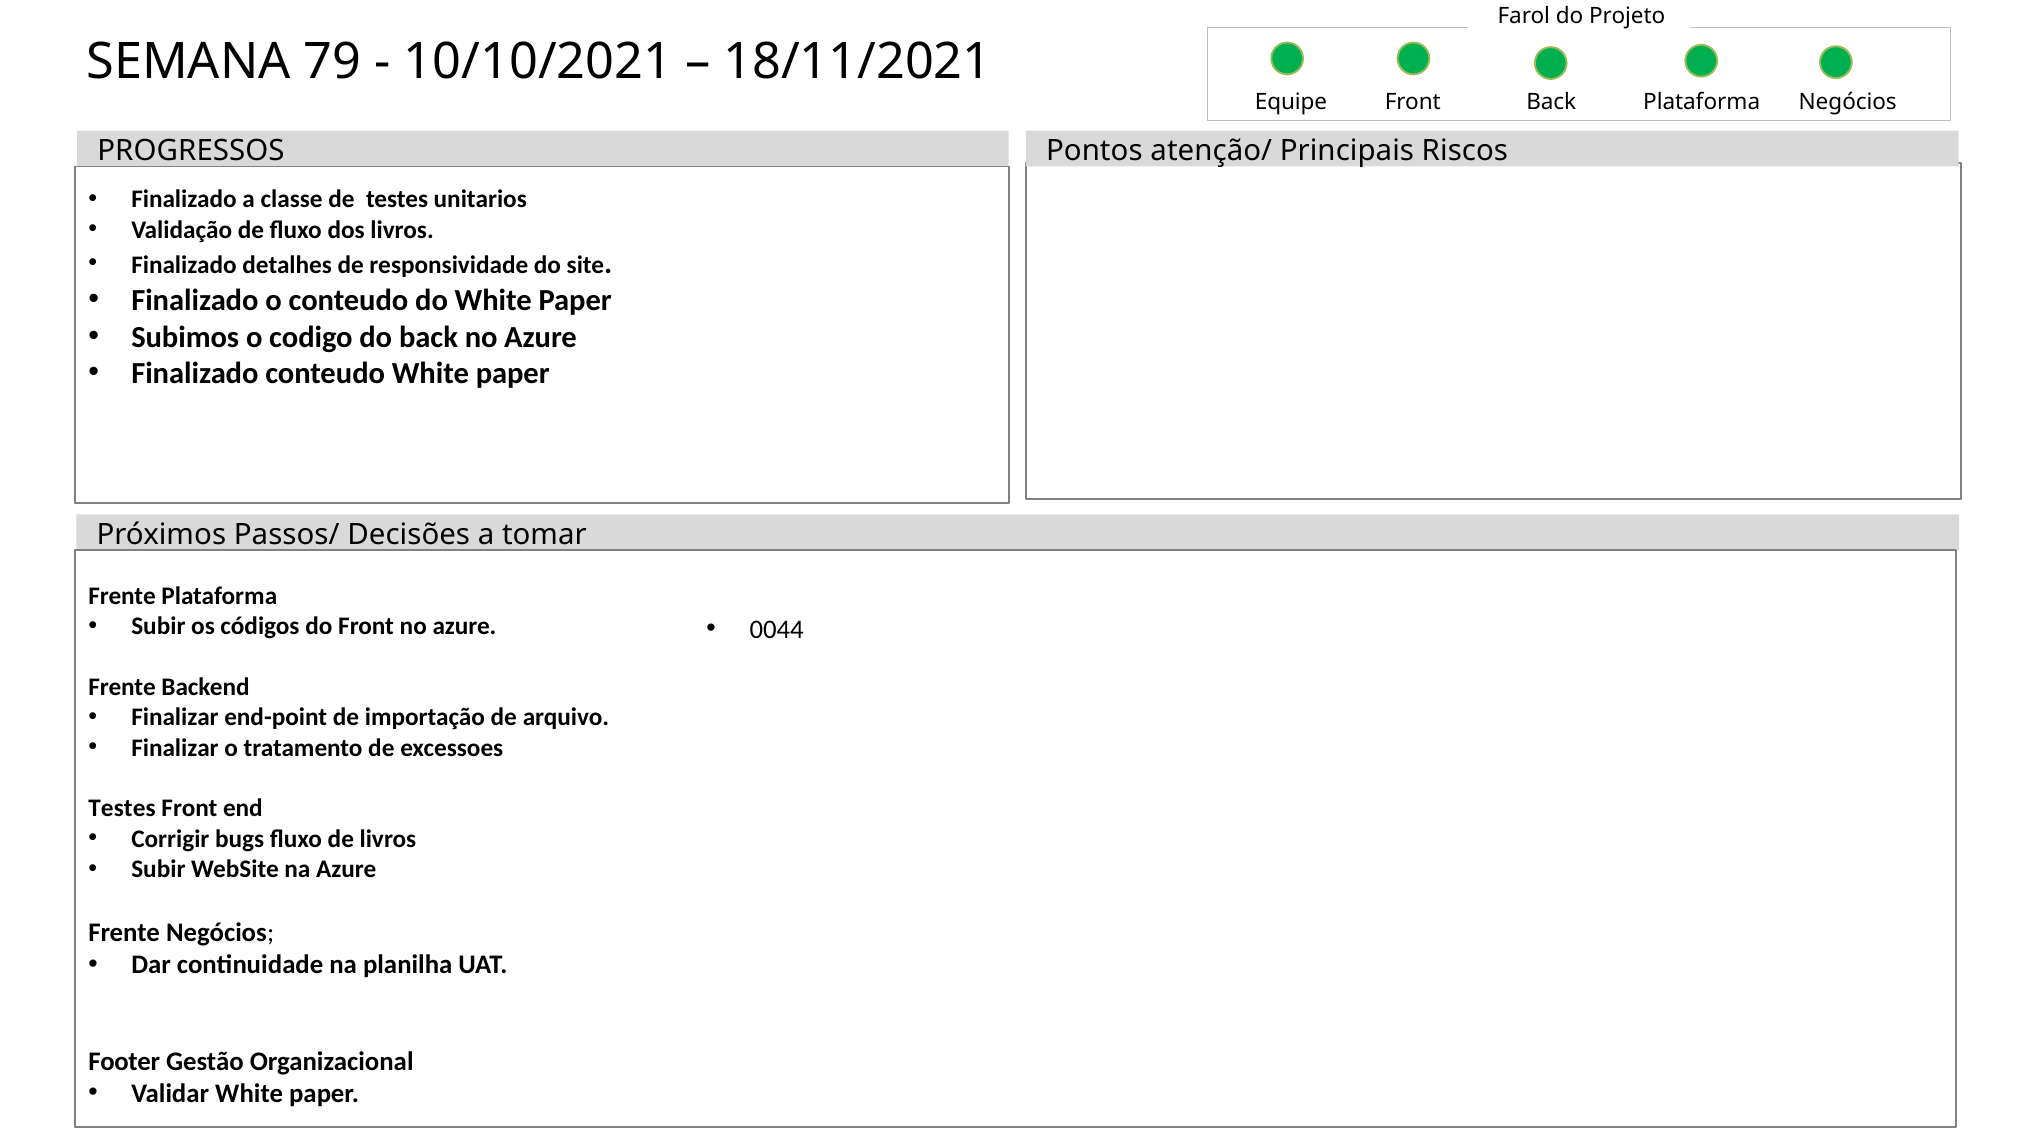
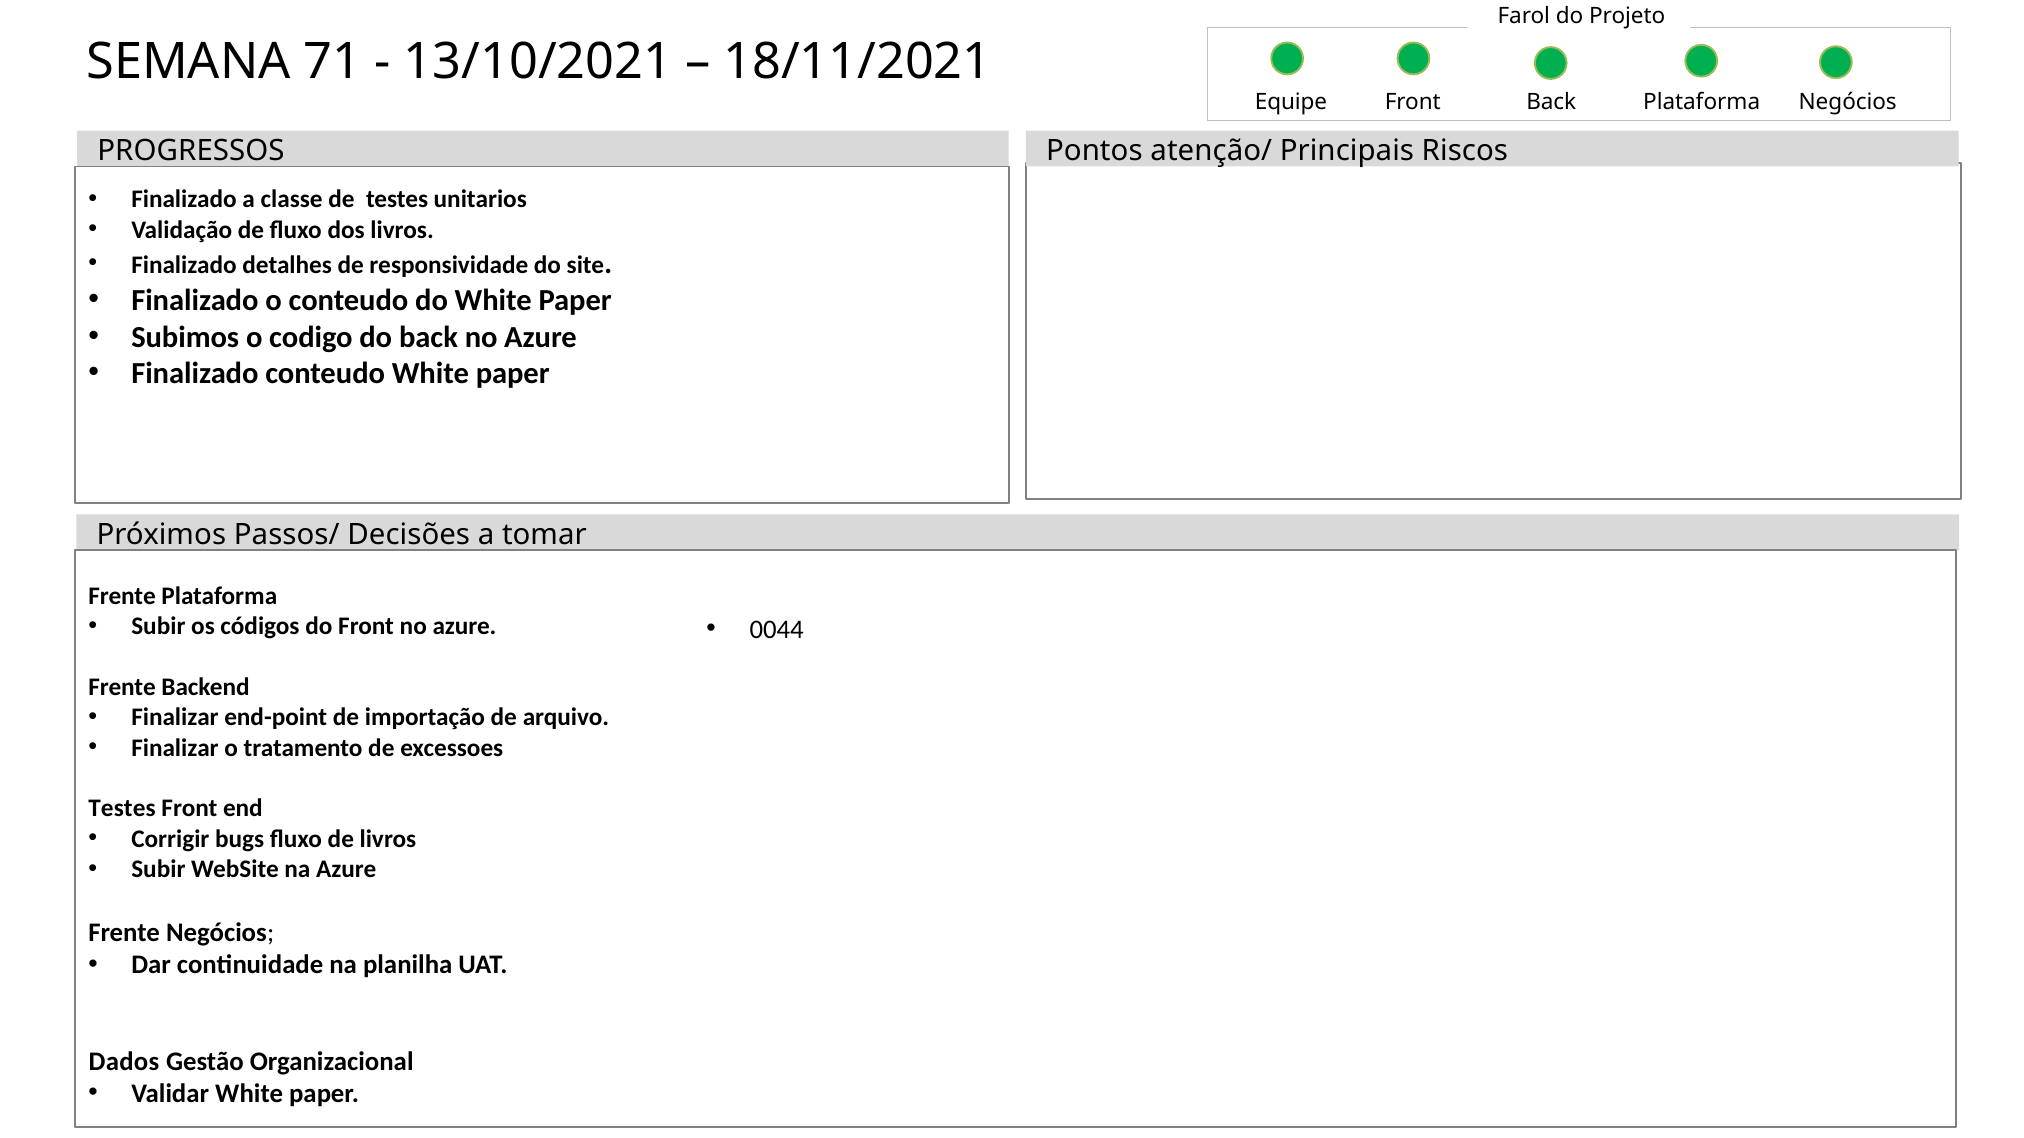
79: 79 -> 71
10/10/2021: 10/10/2021 -> 13/10/2021
Footer: Footer -> Dados
